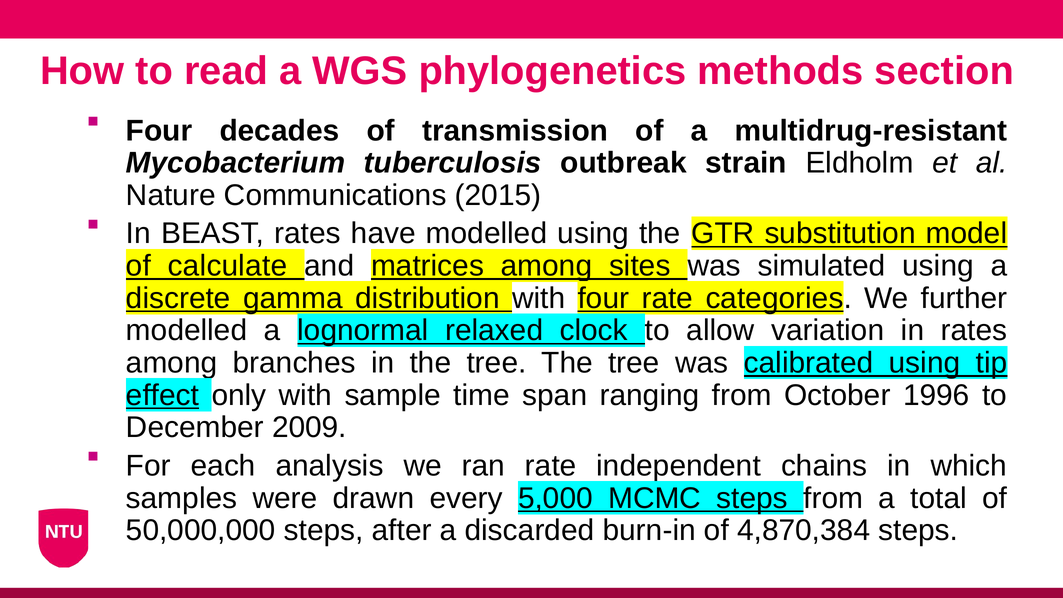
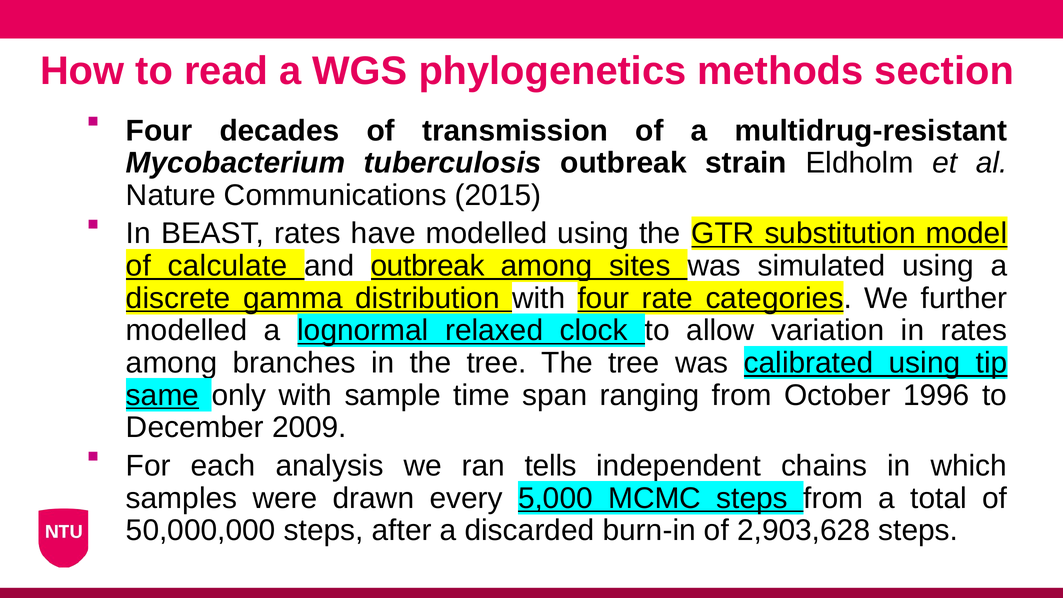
and matrices: matrices -> outbreak
effect: effect -> same
ran rate: rate -> tells
4,870,384: 4,870,384 -> 2,903,628
